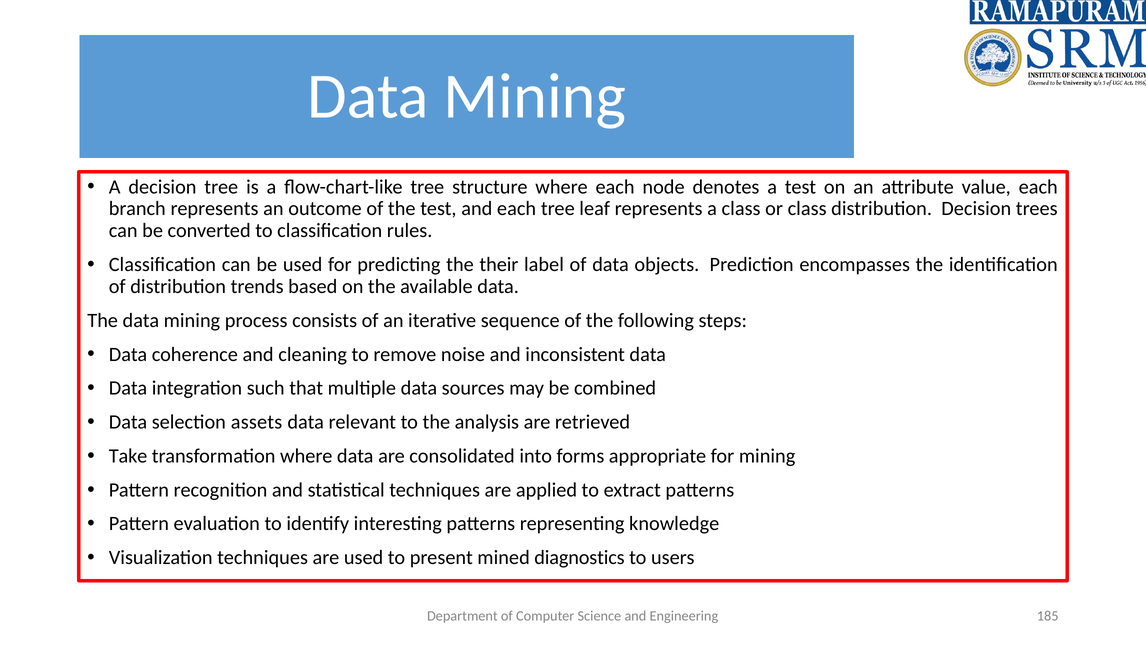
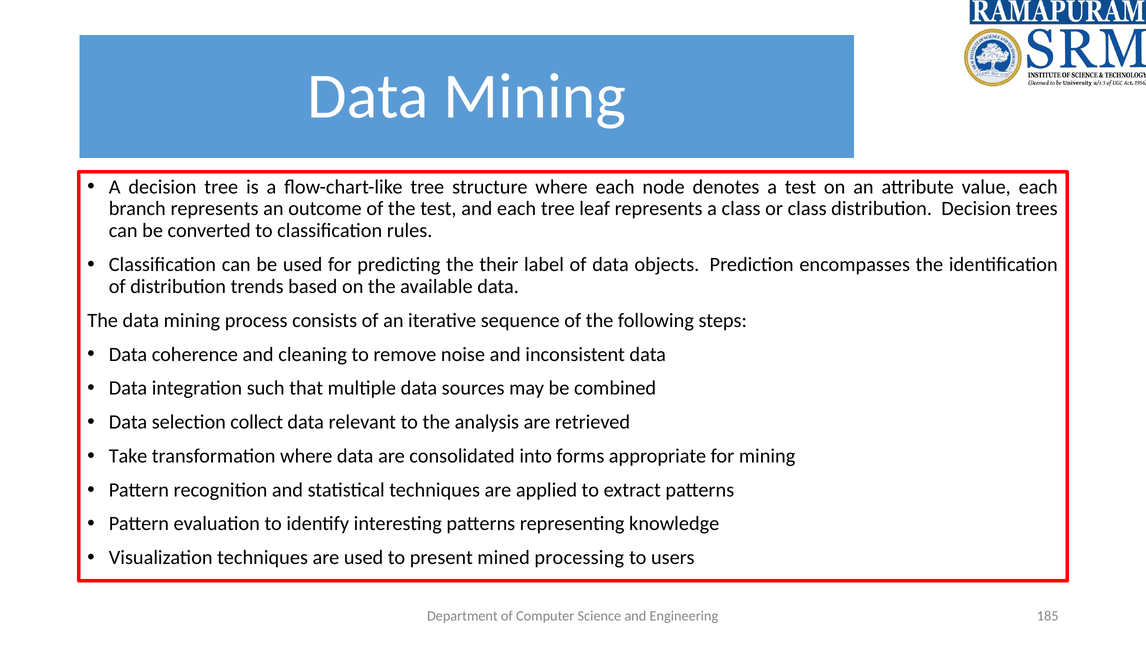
assets: assets -> collect
diagnostics: diagnostics -> processing
